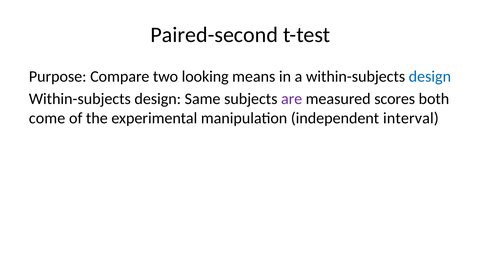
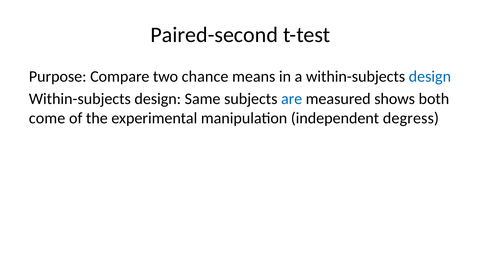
looking: looking -> chance
are colour: purple -> blue
scores: scores -> shows
interval: interval -> degress
